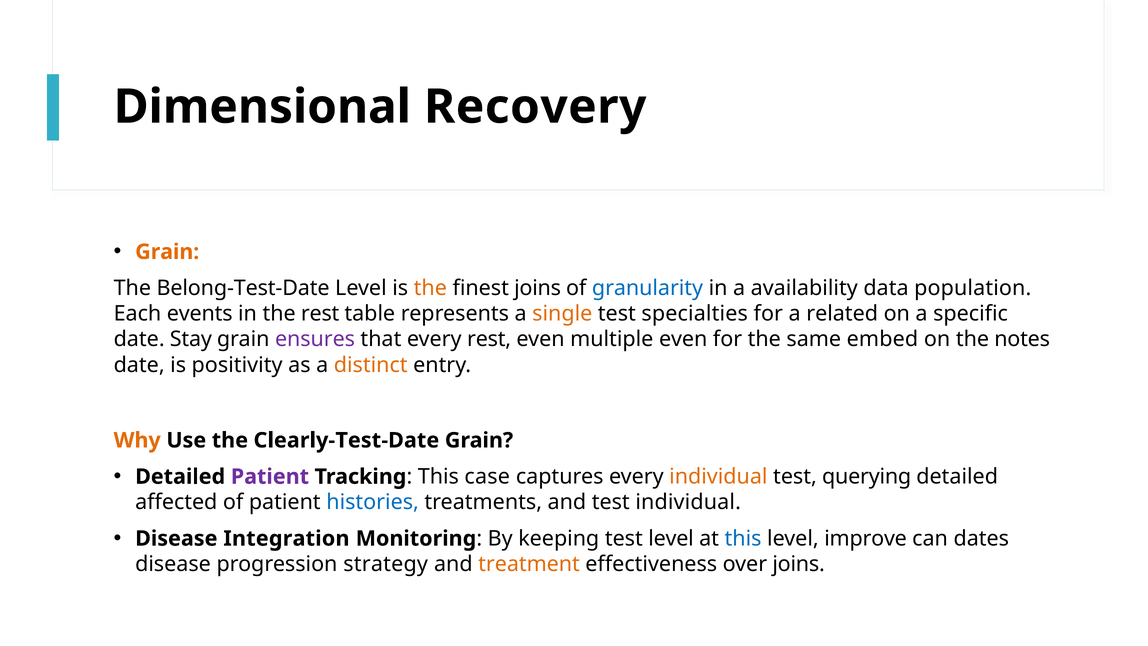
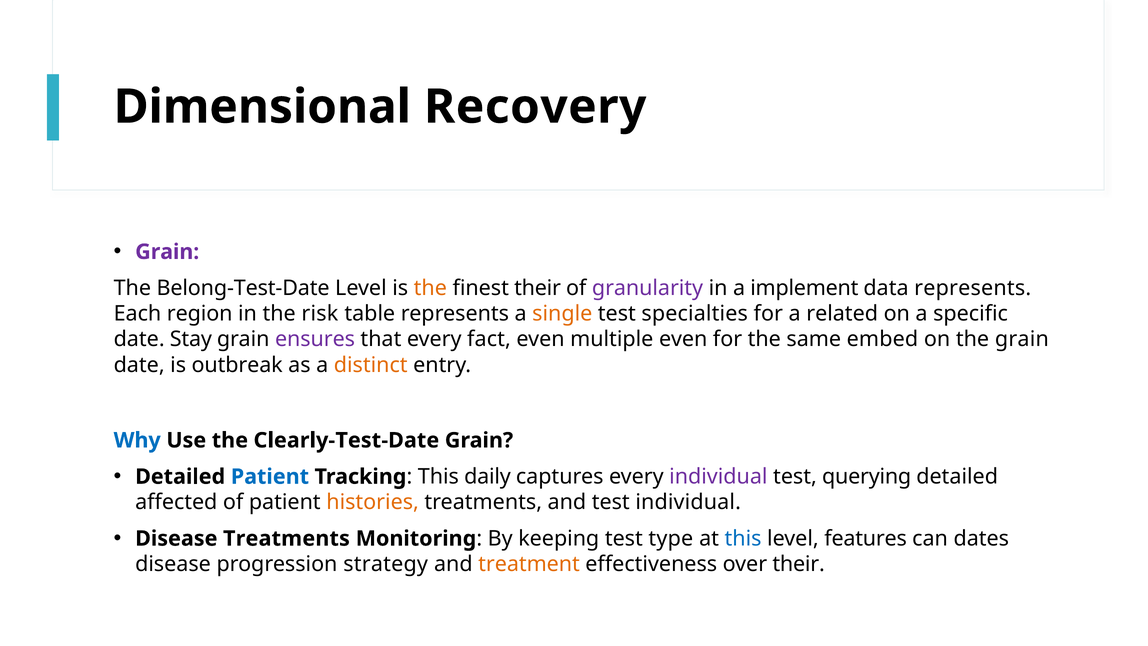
Grain at (167, 252) colour: orange -> purple
finest joins: joins -> their
granularity colour: blue -> purple
availability: availability -> implement
data population: population -> represents
events: events -> region
the rest: rest -> risk
every rest: rest -> fact
the notes: notes -> grain
positivity: positivity -> outbreak
Why colour: orange -> blue
Patient at (270, 477) colour: purple -> blue
case: case -> daily
individual at (718, 477) colour: orange -> purple
histories colour: blue -> orange
Disease Integration: Integration -> Treatments
test level: level -> type
improve: improve -> features
over joins: joins -> their
